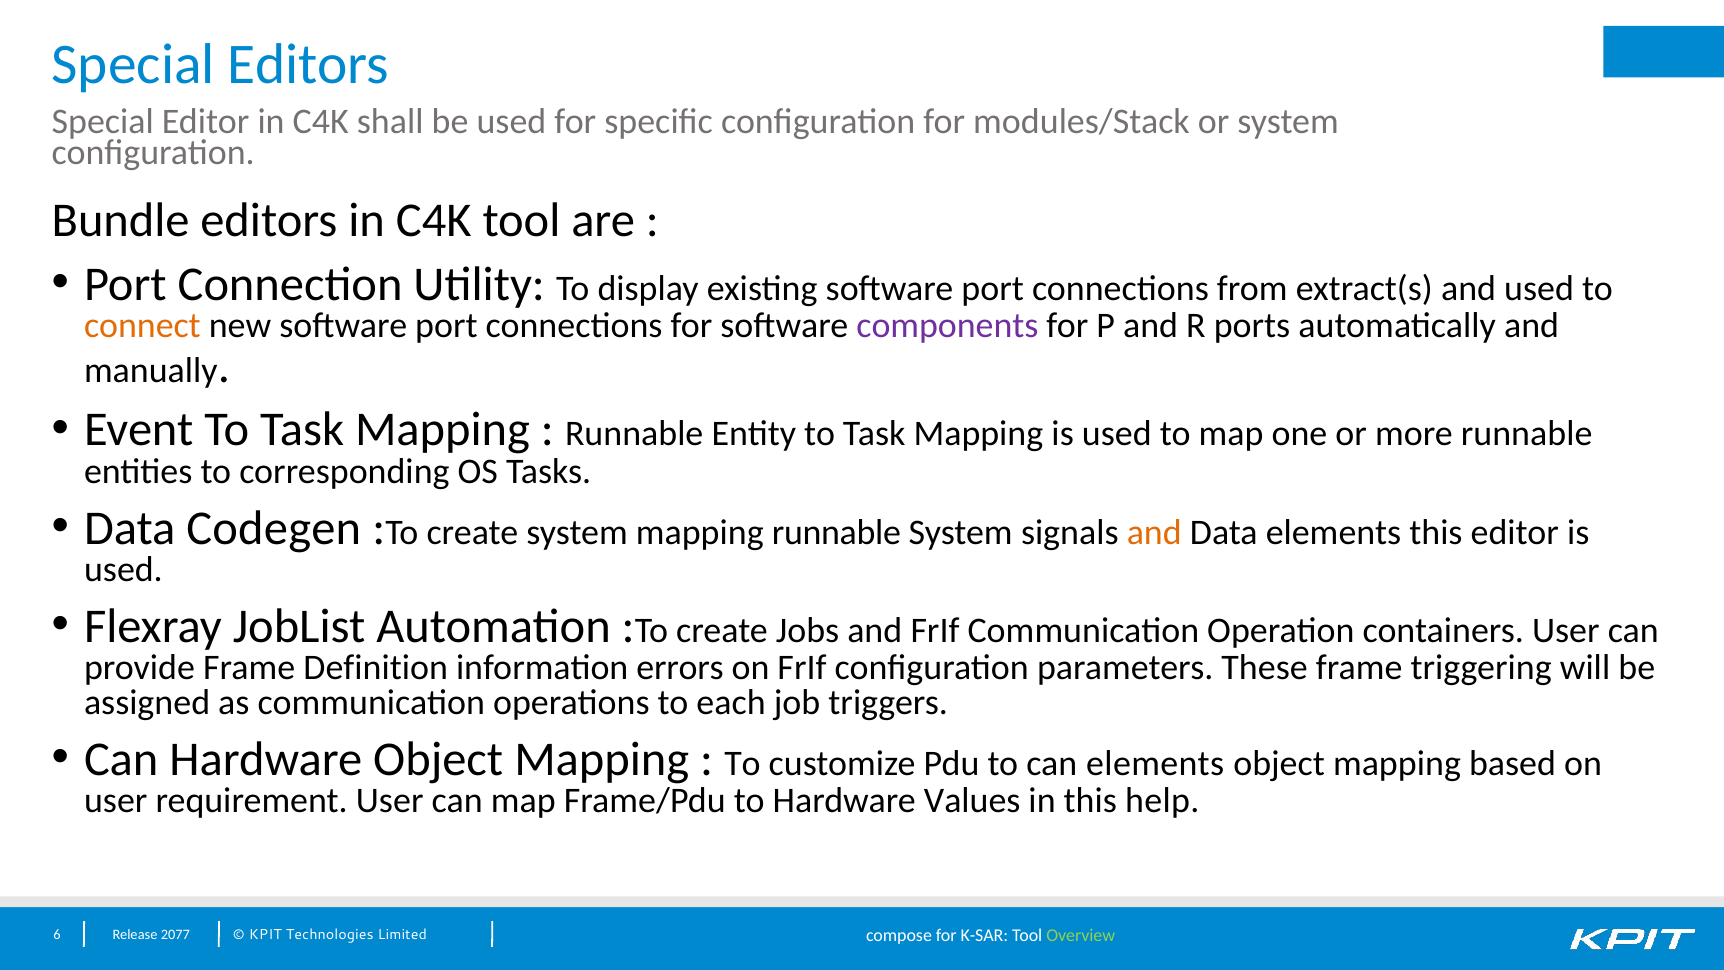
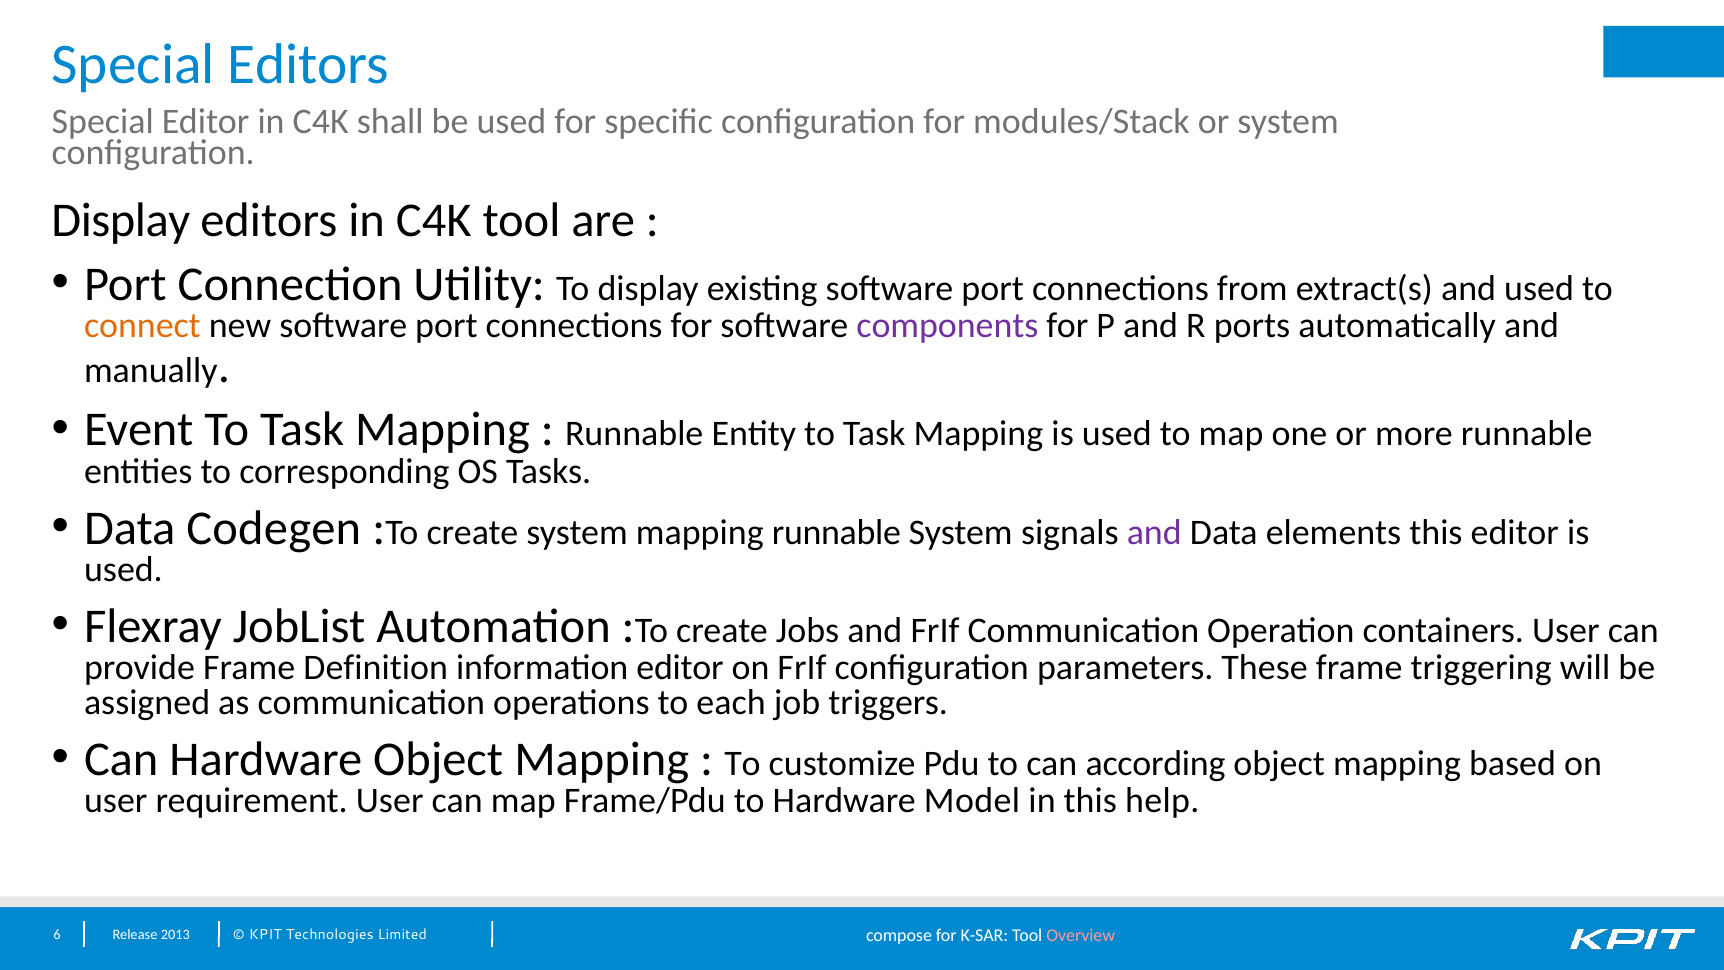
Bundle at (121, 221): Bundle -> Display
and at (1154, 532) colour: orange -> purple
information errors: errors -> editor
can elements: elements -> according
Values: Values -> Model
Overview colour: light green -> pink
2077: 2077 -> 2013
